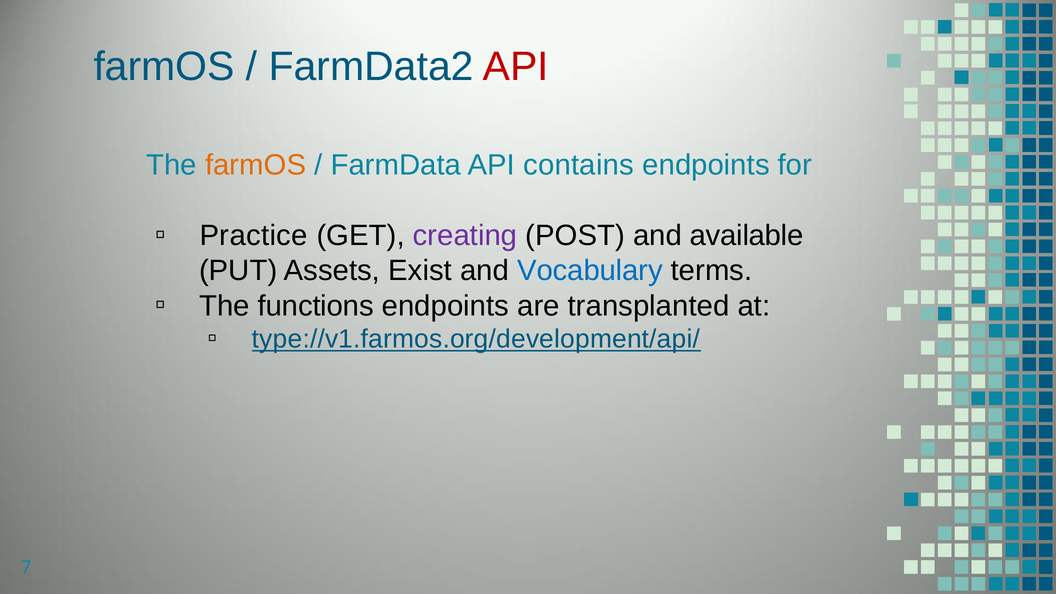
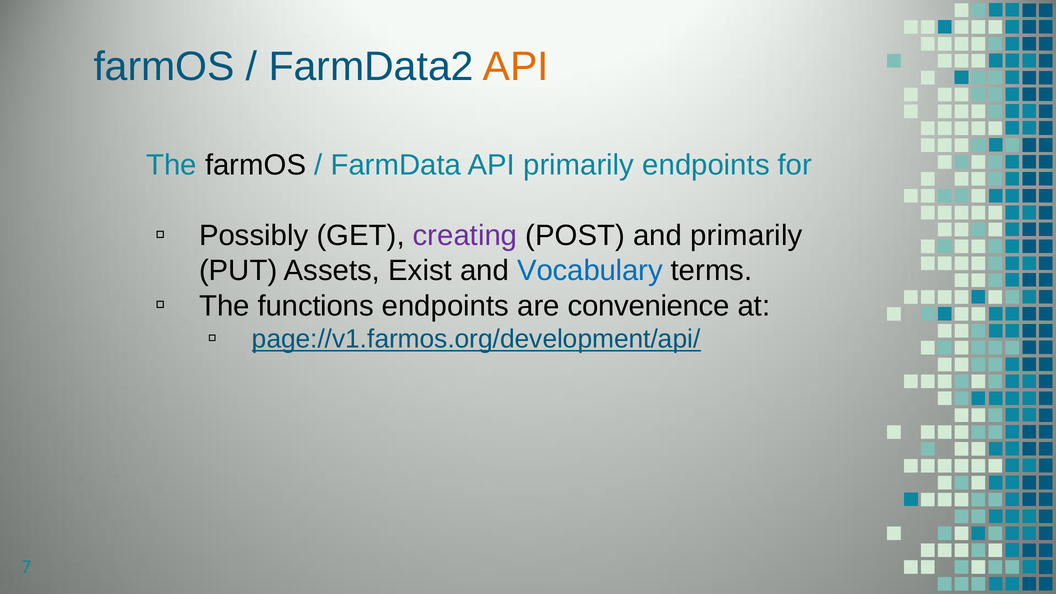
API at (516, 67) colour: red -> orange
farmOS at (256, 165) colour: orange -> black
API contains: contains -> primarily
Practice: Practice -> Possibly
and available: available -> primarily
transplanted: transplanted -> convenience
type://v1.farmos.org/development/api/: type://v1.farmos.org/development/api/ -> page://v1.farmos.org/development/api/
